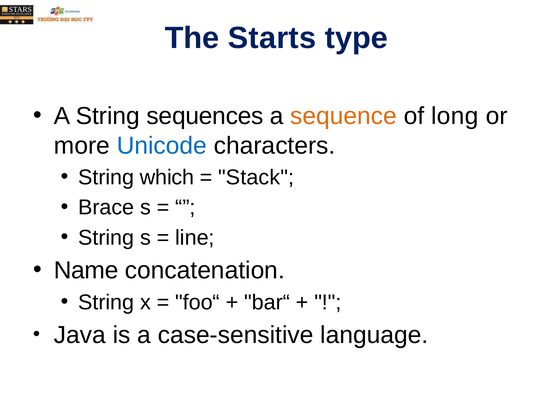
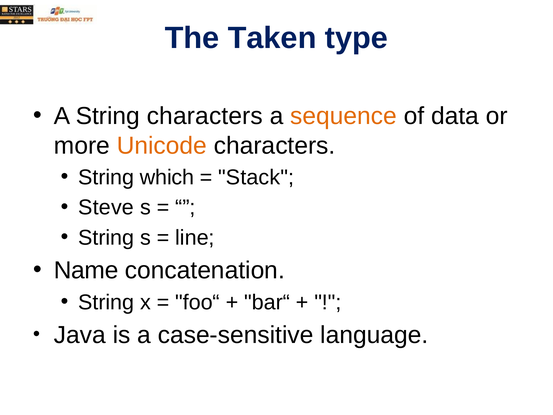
Starts: Starts -> Taken
String sequences: sequences -> characters
long: long -> data
Unicode colour: blue -> orange
Brace: Brace -> Steve
